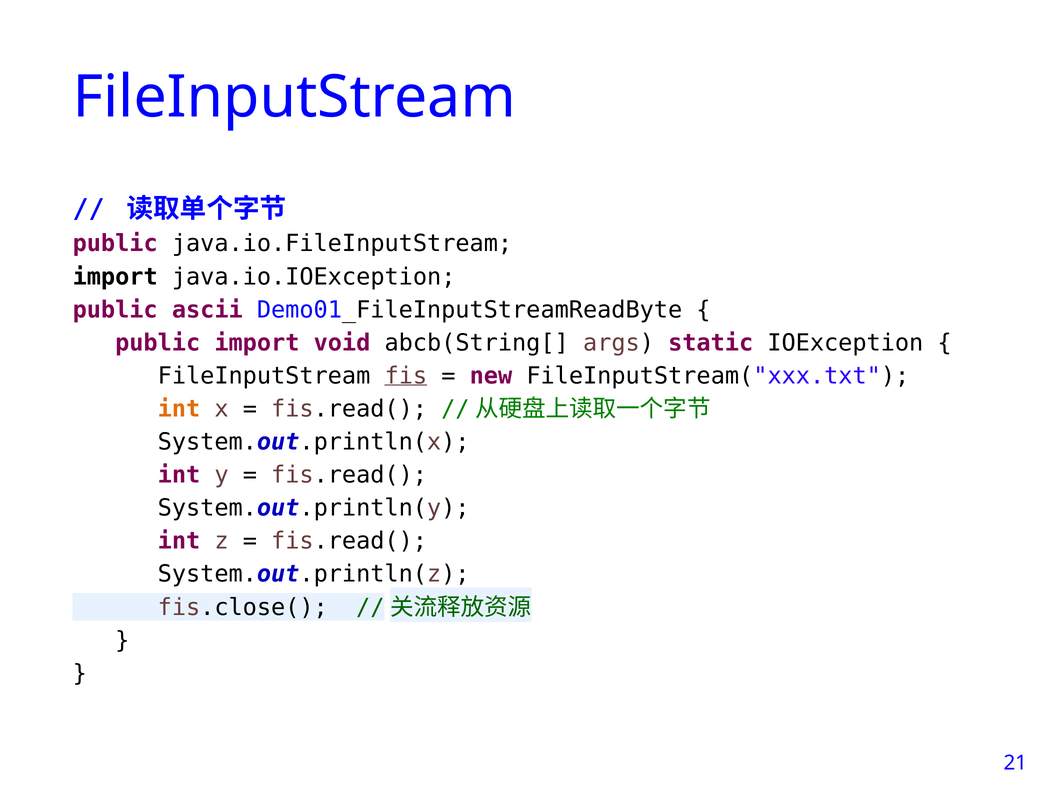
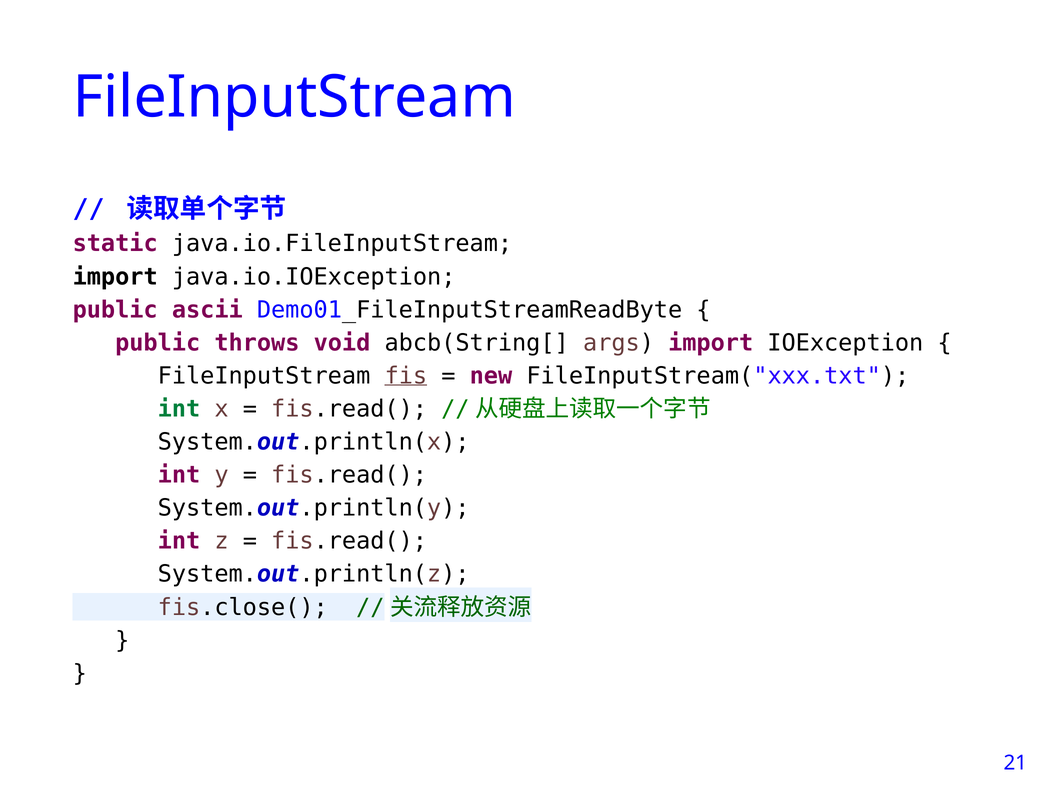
public at (115, 244): public -> static
public import: import -> throws
args static: static -> import
int at (179, 409) colour: orange -> green
